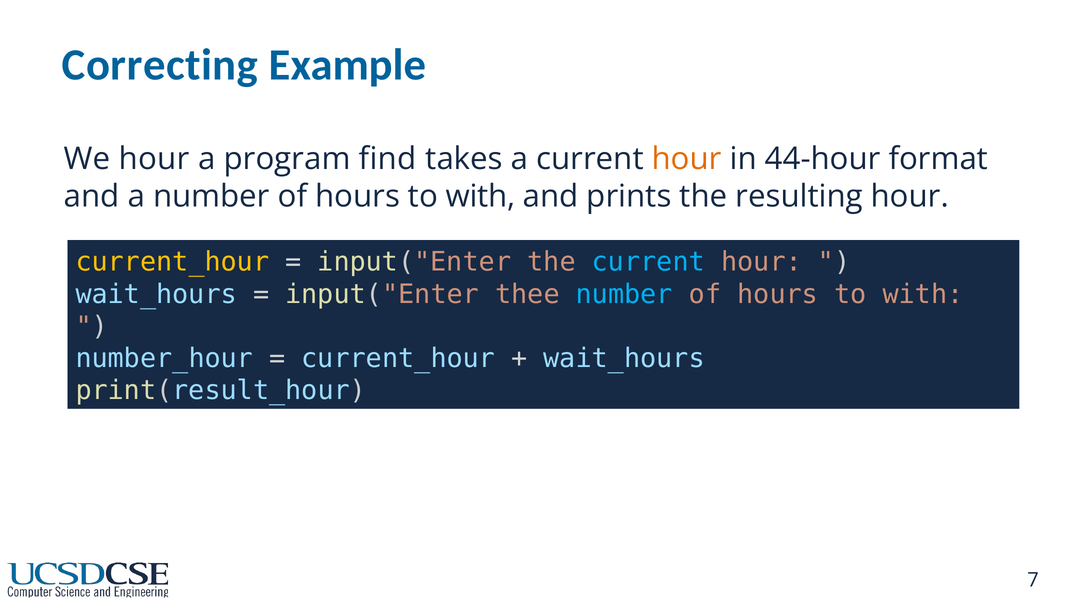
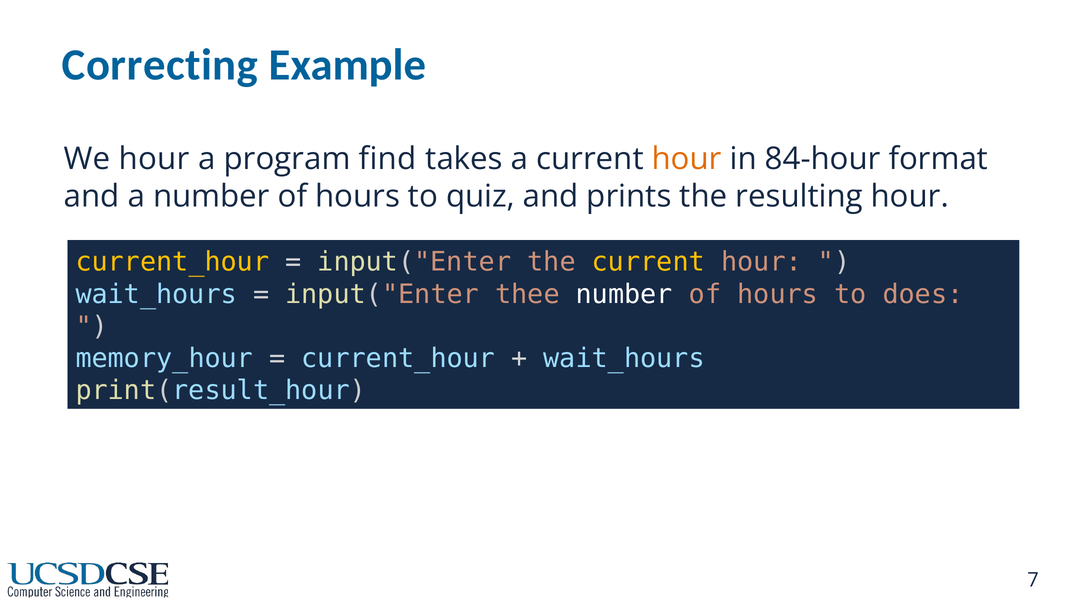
44-hour: 44-hour -> 84-hour
with at (481, 197): with -> quiz
current at (648, 262) colour: light blue -> yellow
number at (624, 294) colour: light blue -> white
with at (923, 294): with -> does
number_hour: number_hour -> memory_hour
